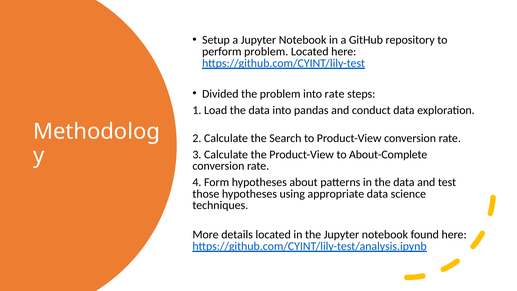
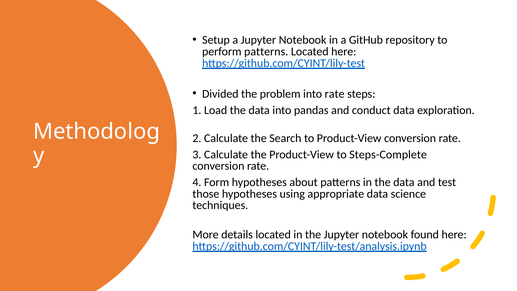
perform problem: problem -> patterns
About-Complete: About-Complete -> Steps-Complete
